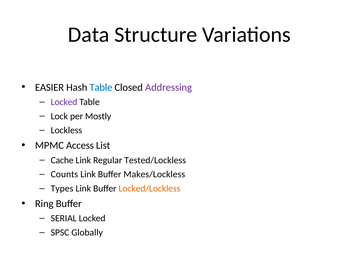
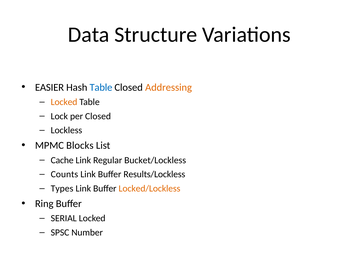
Addressing colour: purple -> orange
Locked at (64, 102) colour: purple -> orange
per Mostly: Mostly -> Closed
Access: Access -> Blocks
Tested/Lockless: Tested/Lockless -> Bucket/Lockless
Makes/Lockless: Makes/Lockless -> Results/Lockless
Globally: Globally -> Number
